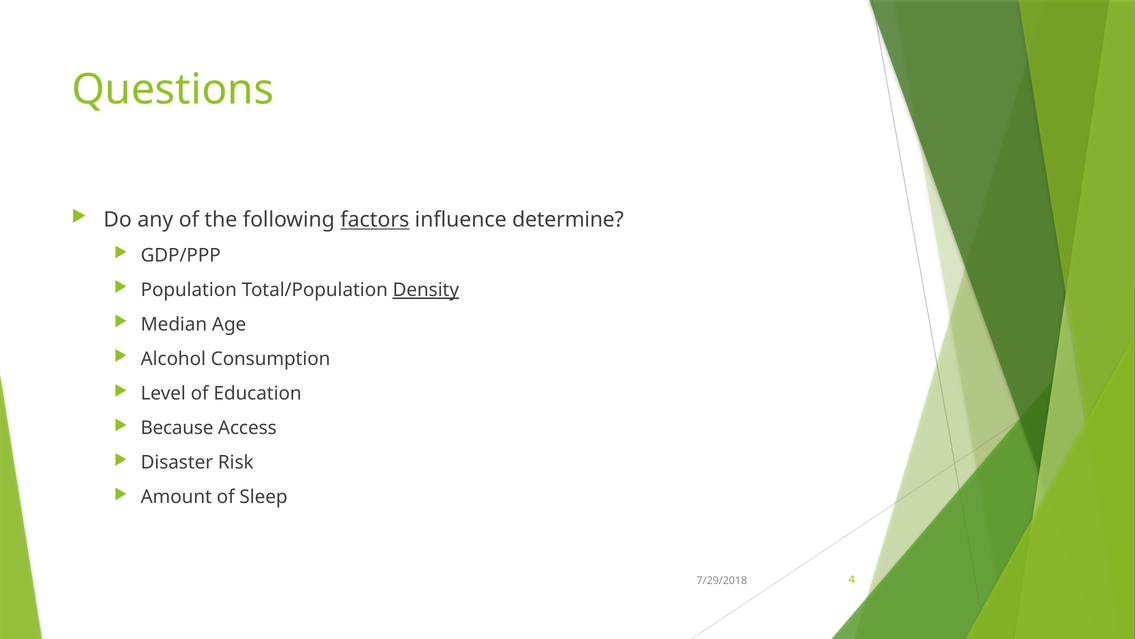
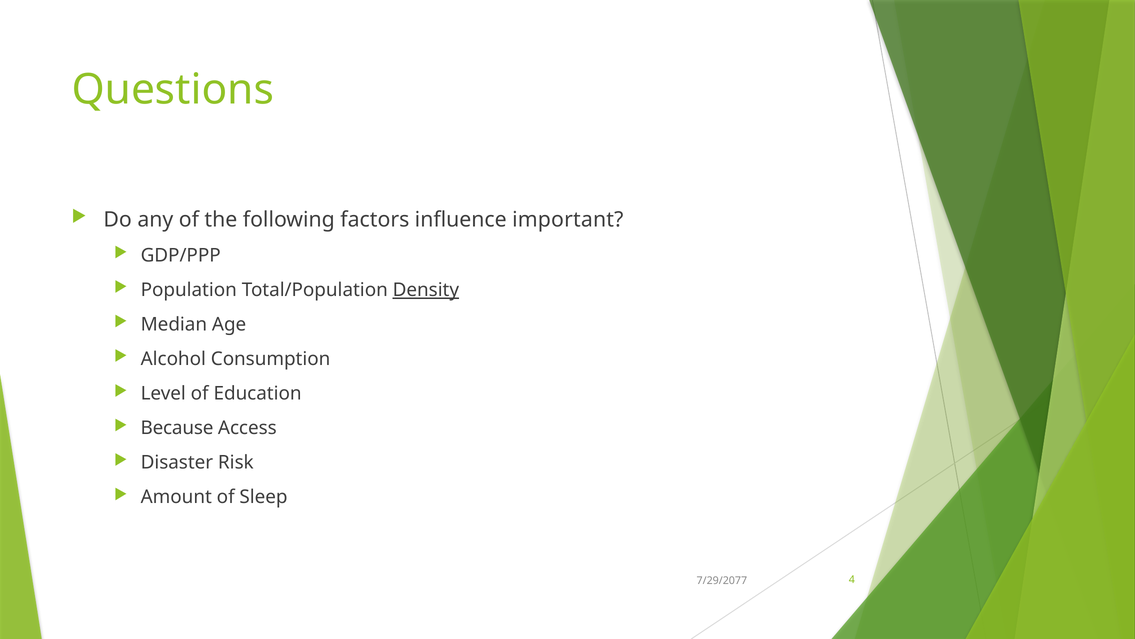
factors underline: present -> none
determine: determine -> important
7/29/2018: 7/29/2018 -> 7/29/2077
